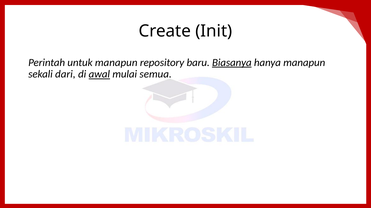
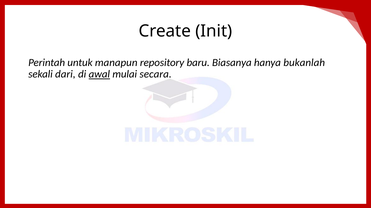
Biasanya underline: present -> none
hanya manapun: manapun -> bukanlah
semua: semua -> secara
